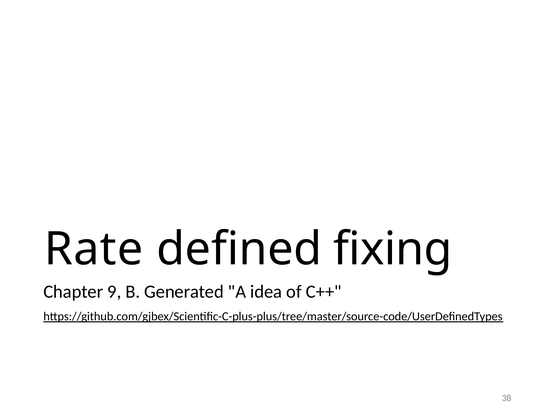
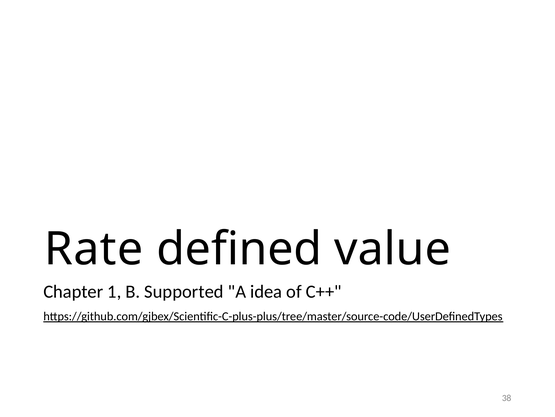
fixing: fixing -> value
9: 9 -> 1
Generated: Generated -> Supported
